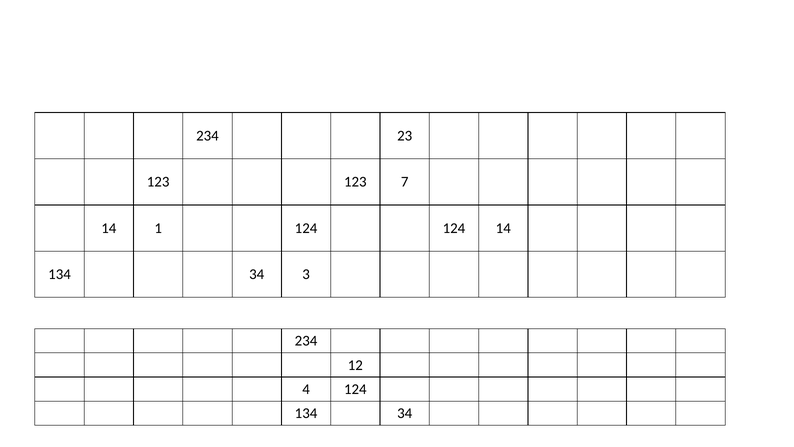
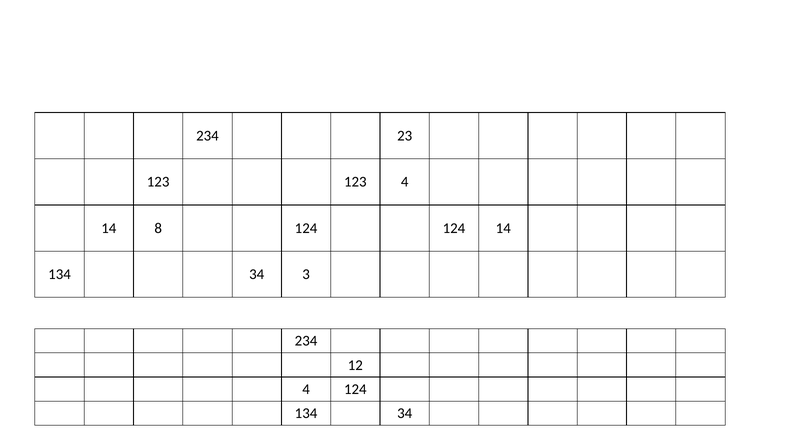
123 7: 7 -> 4
1: 1 -> 8
